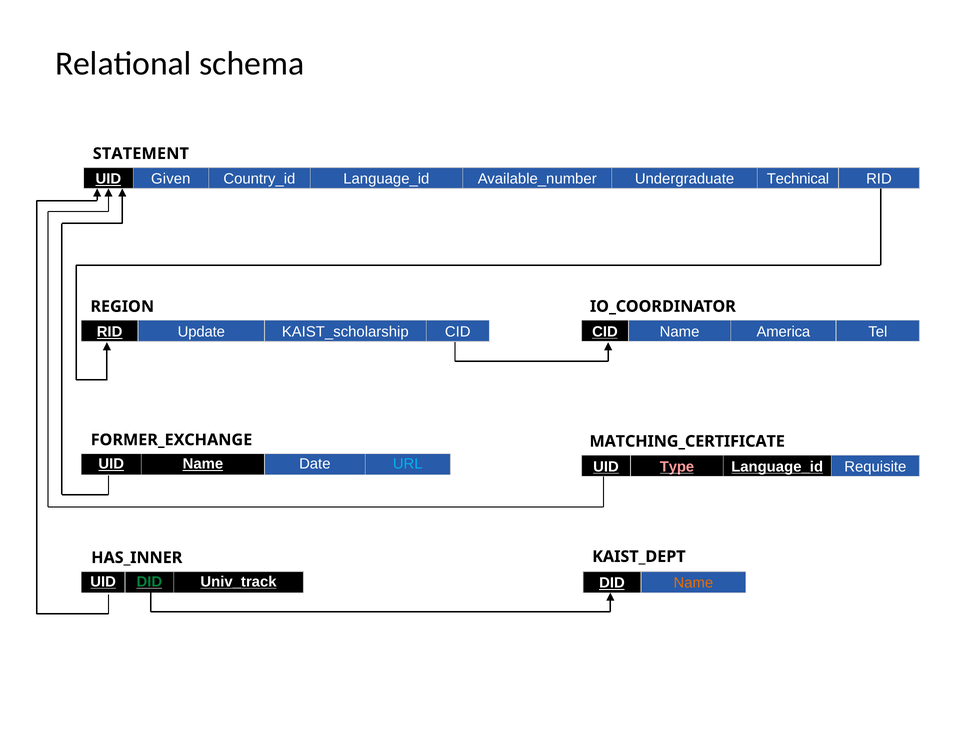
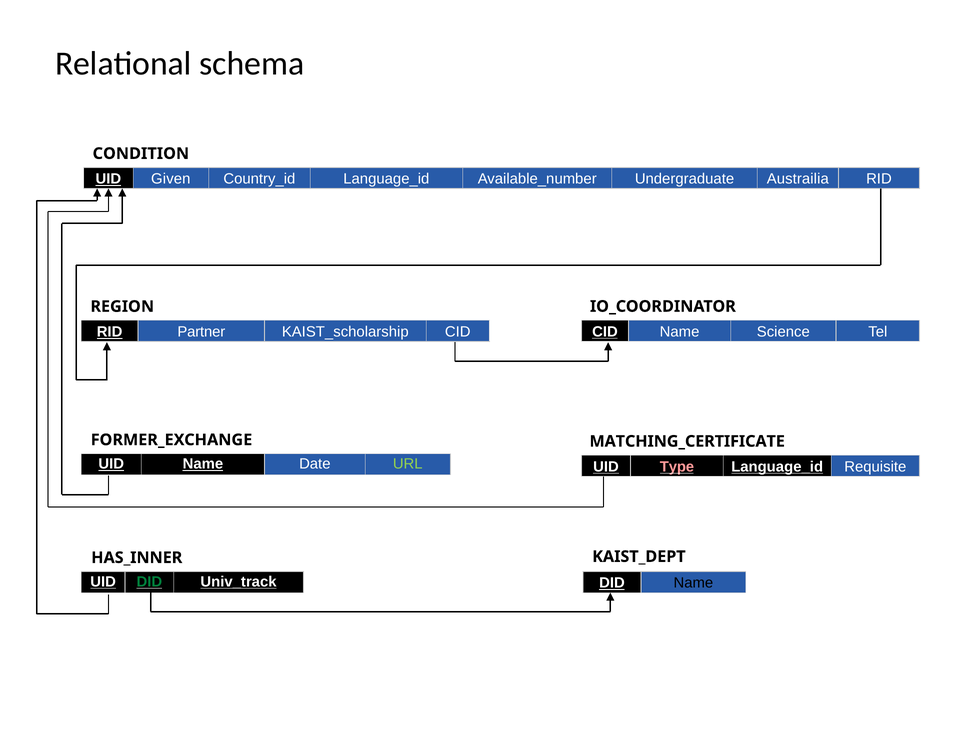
STATEMENT: STATEMENT -> CONDITION
Technical: Technical -> Austrailia
Update: Update -> Partner
America: America -> Science
URL colour: light blue -> light green
Name at (693, 583) colour: orange -> black
